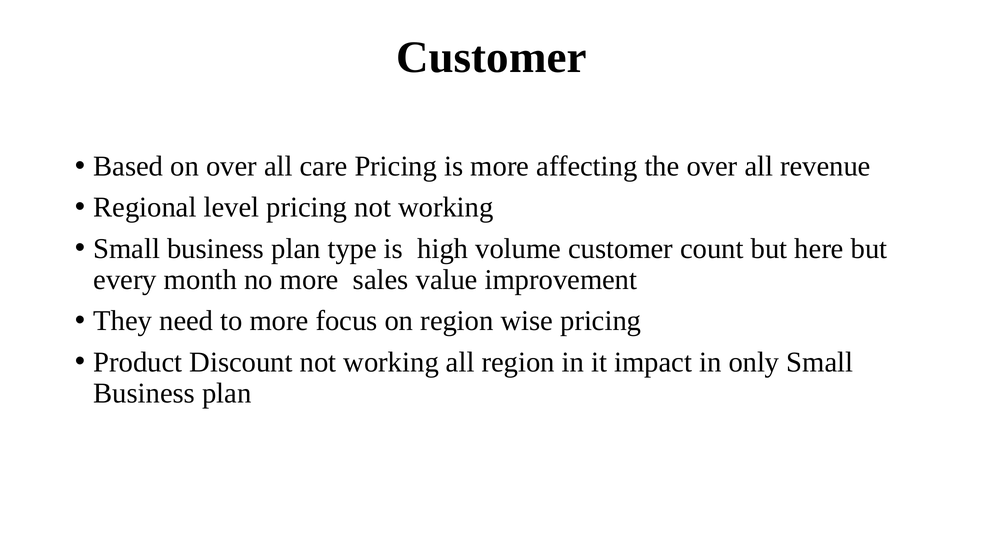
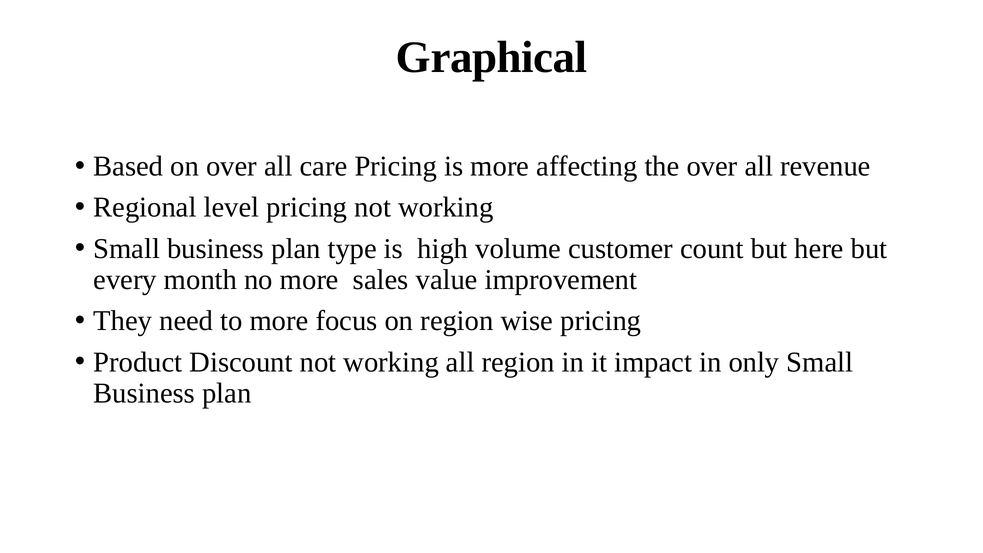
Customer at (491, 57): Customer -> Graphical
